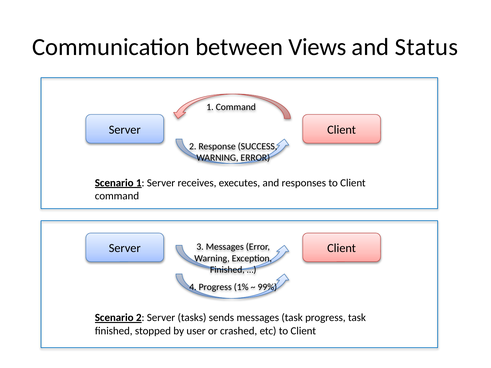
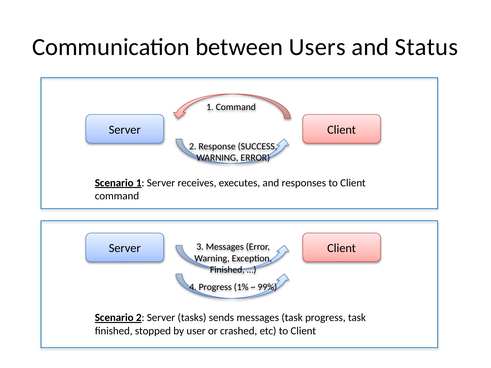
Views: Views -> Users
